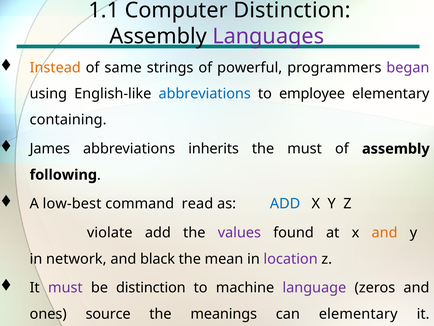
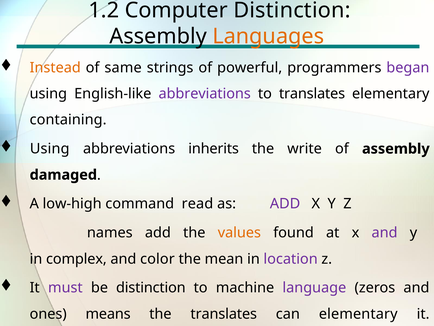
1.1: 1.1 -> 1.2
Languages colour: purple -> orange
abbreviations at (205, 94) colour: blue -> purple
to employee: employee -> translates
James at (50, 149): James -> Using
the must: must -> write
following: following -> damaged
low-best: low-best -> low-high
ADD at (285, 204) colour: blue -> purple
violate: violate -> names
values colour: purple -> orange
and at (385, 232) colour: orange -> purple
network: network -> complex
black: black -> color
source: source -> means
the meanings: meanings -> translates
